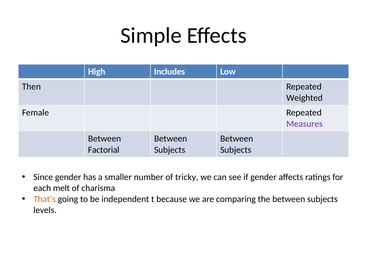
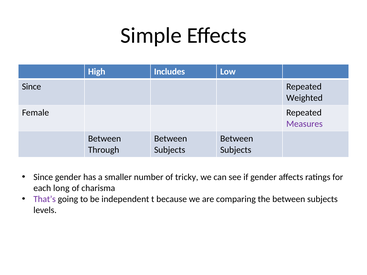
Then at (31, 87): Then -> Since
Factorial: Factorial -> Through
melt: melt -> long
That’s colour: orange -> purple
